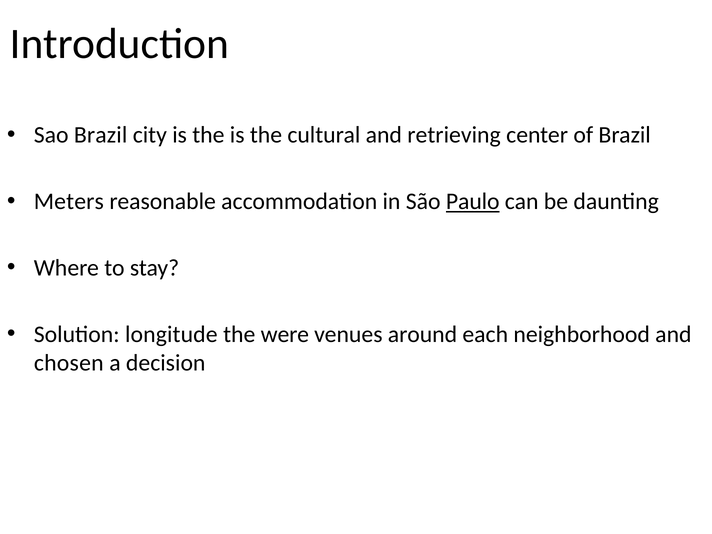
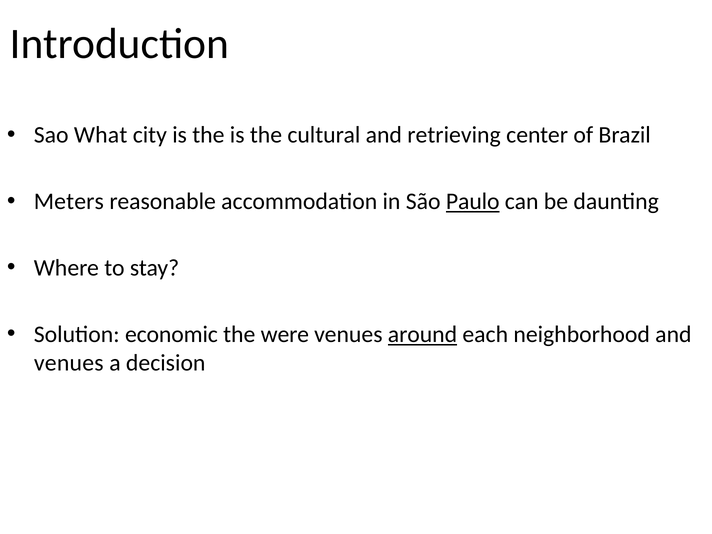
Sao Brazil: Brazil -> What
longitude: longitude -> economic
around underline: none -> present
chosen at (69, 363): chosen -> venues
